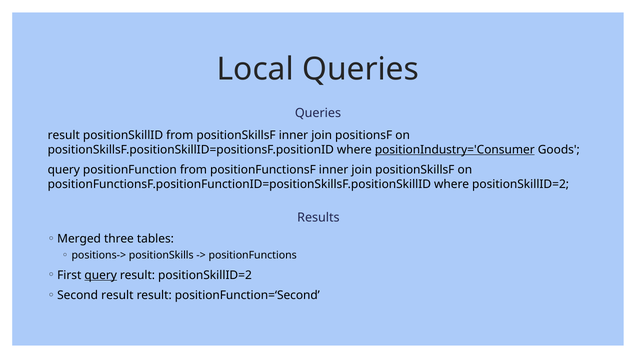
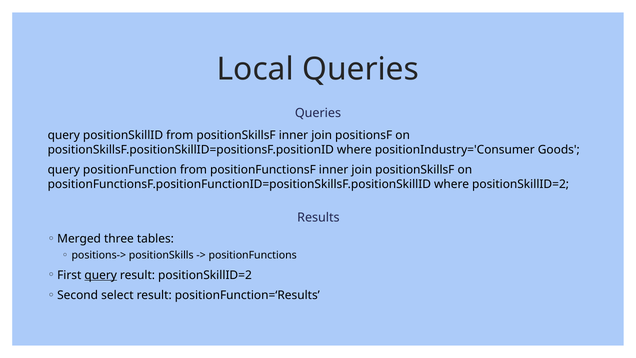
result at (64, 135): result -> query
positionIndustry='Consumer underline: present -> none
Second result: result -> select
positionFunction=‘Second: positionFunction=‘Second -> positionFunction=‘Results
